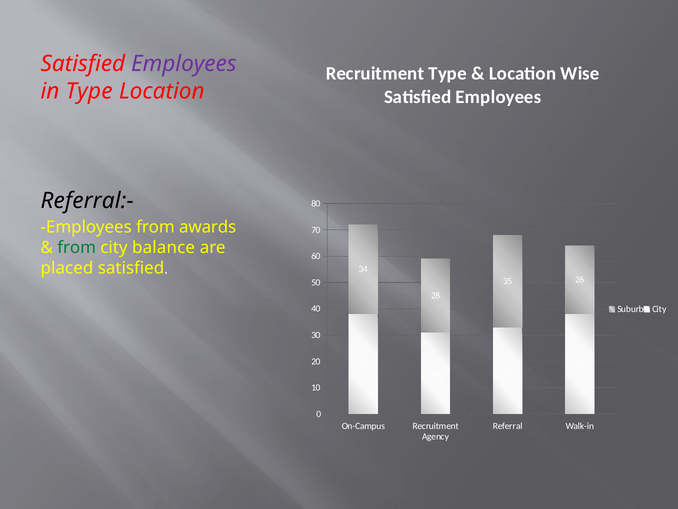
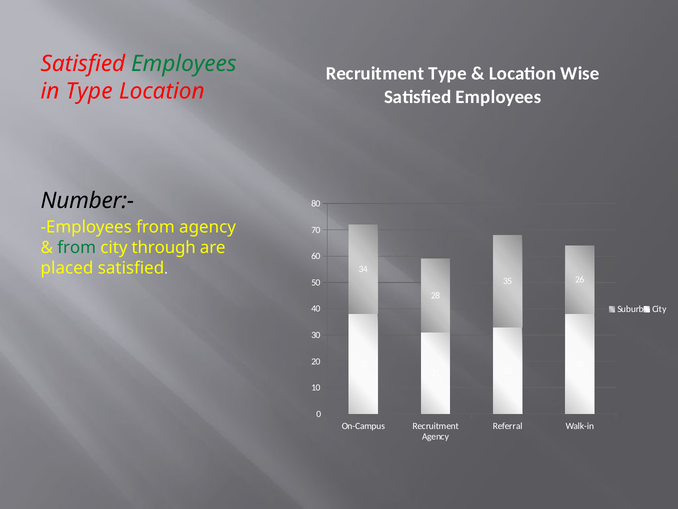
Employees at (184, 64) colour: purple -> green
Referral:-: Referral:- -> Number:-
from awards: awards -> agency
balance: balance -> through
